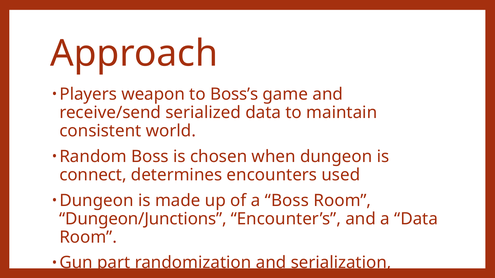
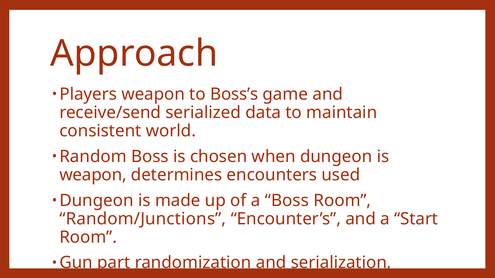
connect at (93, 175): connect -> weapon
Dungeon/Junctions: Dungeon/Junctions -> Random/Junctions
a Data: Data -> Start
